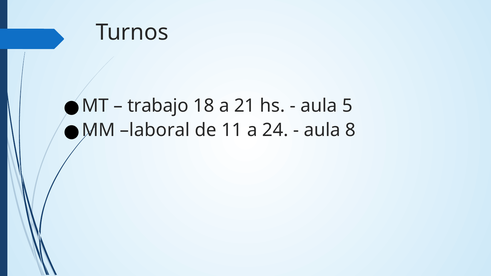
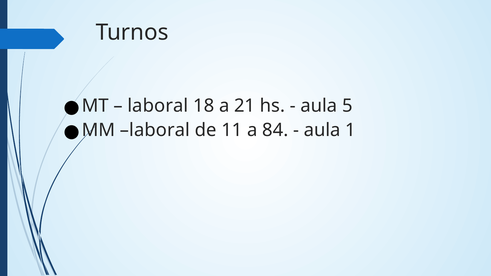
trabajo at (158, 106): trabajo -> laboral
24: 24 -> 84
8: 8 -> 1
